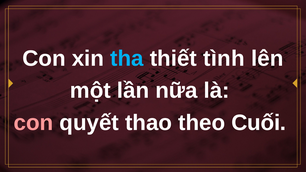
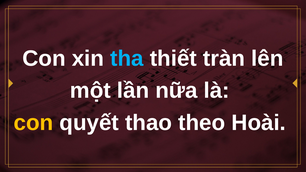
tình: tình -> tràn
con at (33, 123) colour: pink -> yellow
Cuối: Cuối -> Hoài
